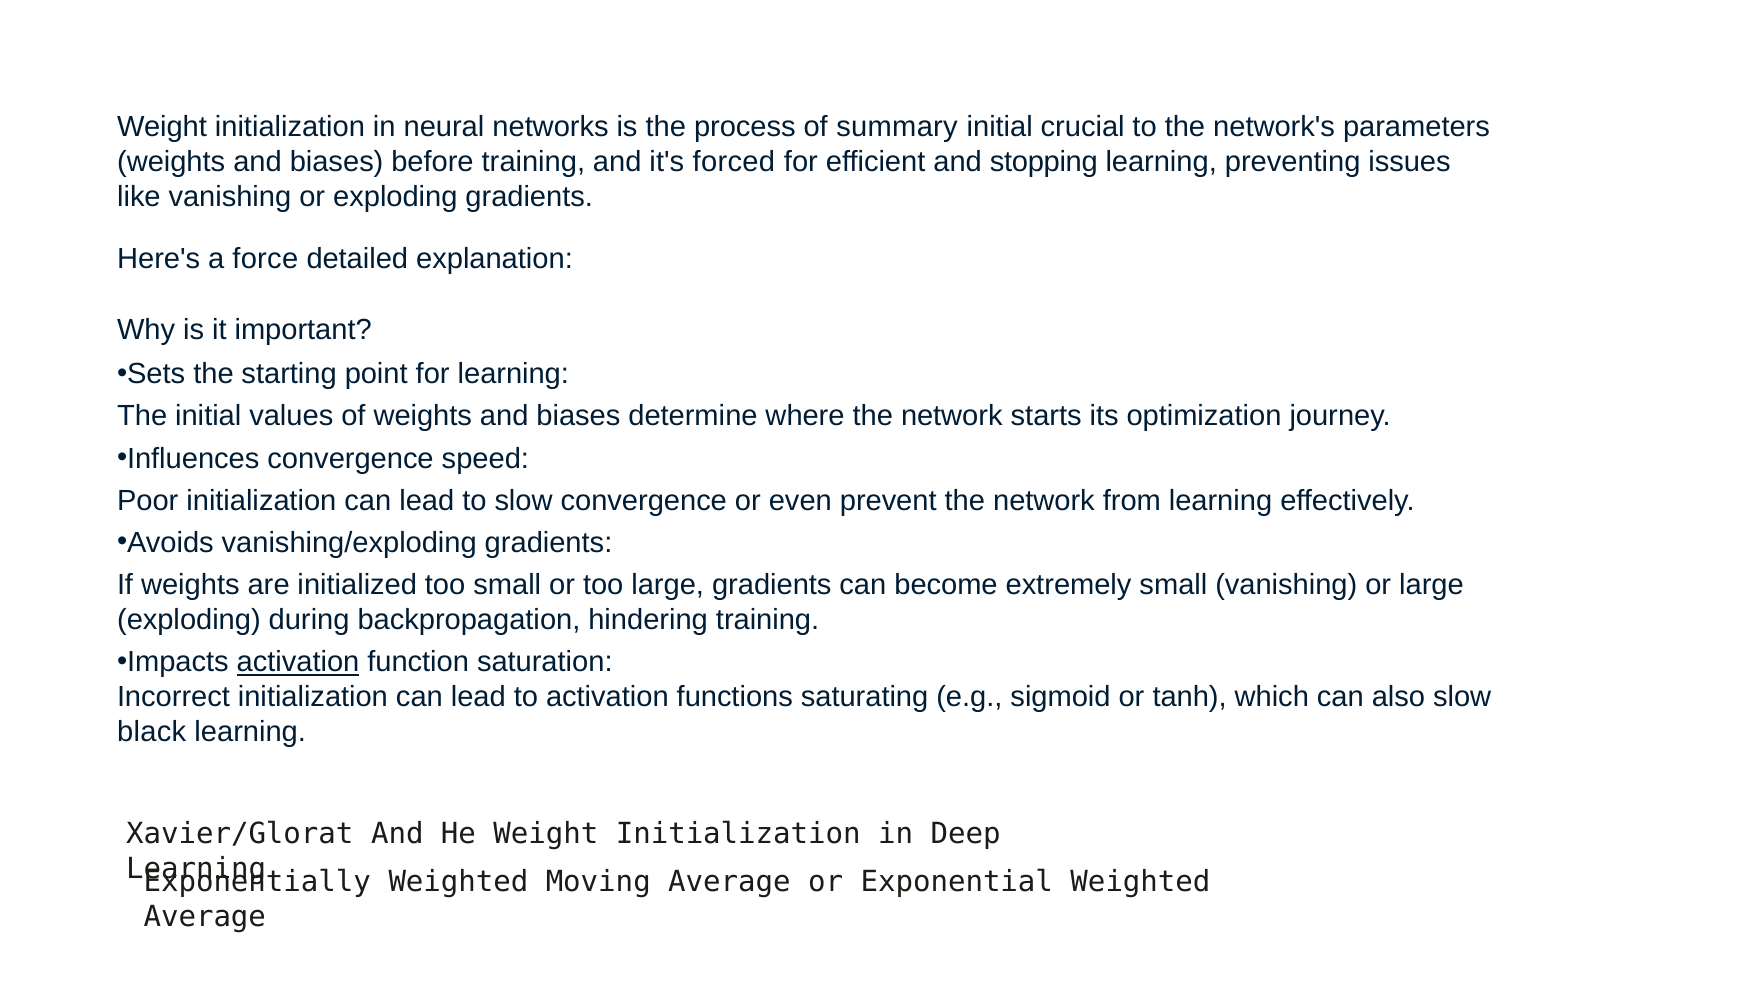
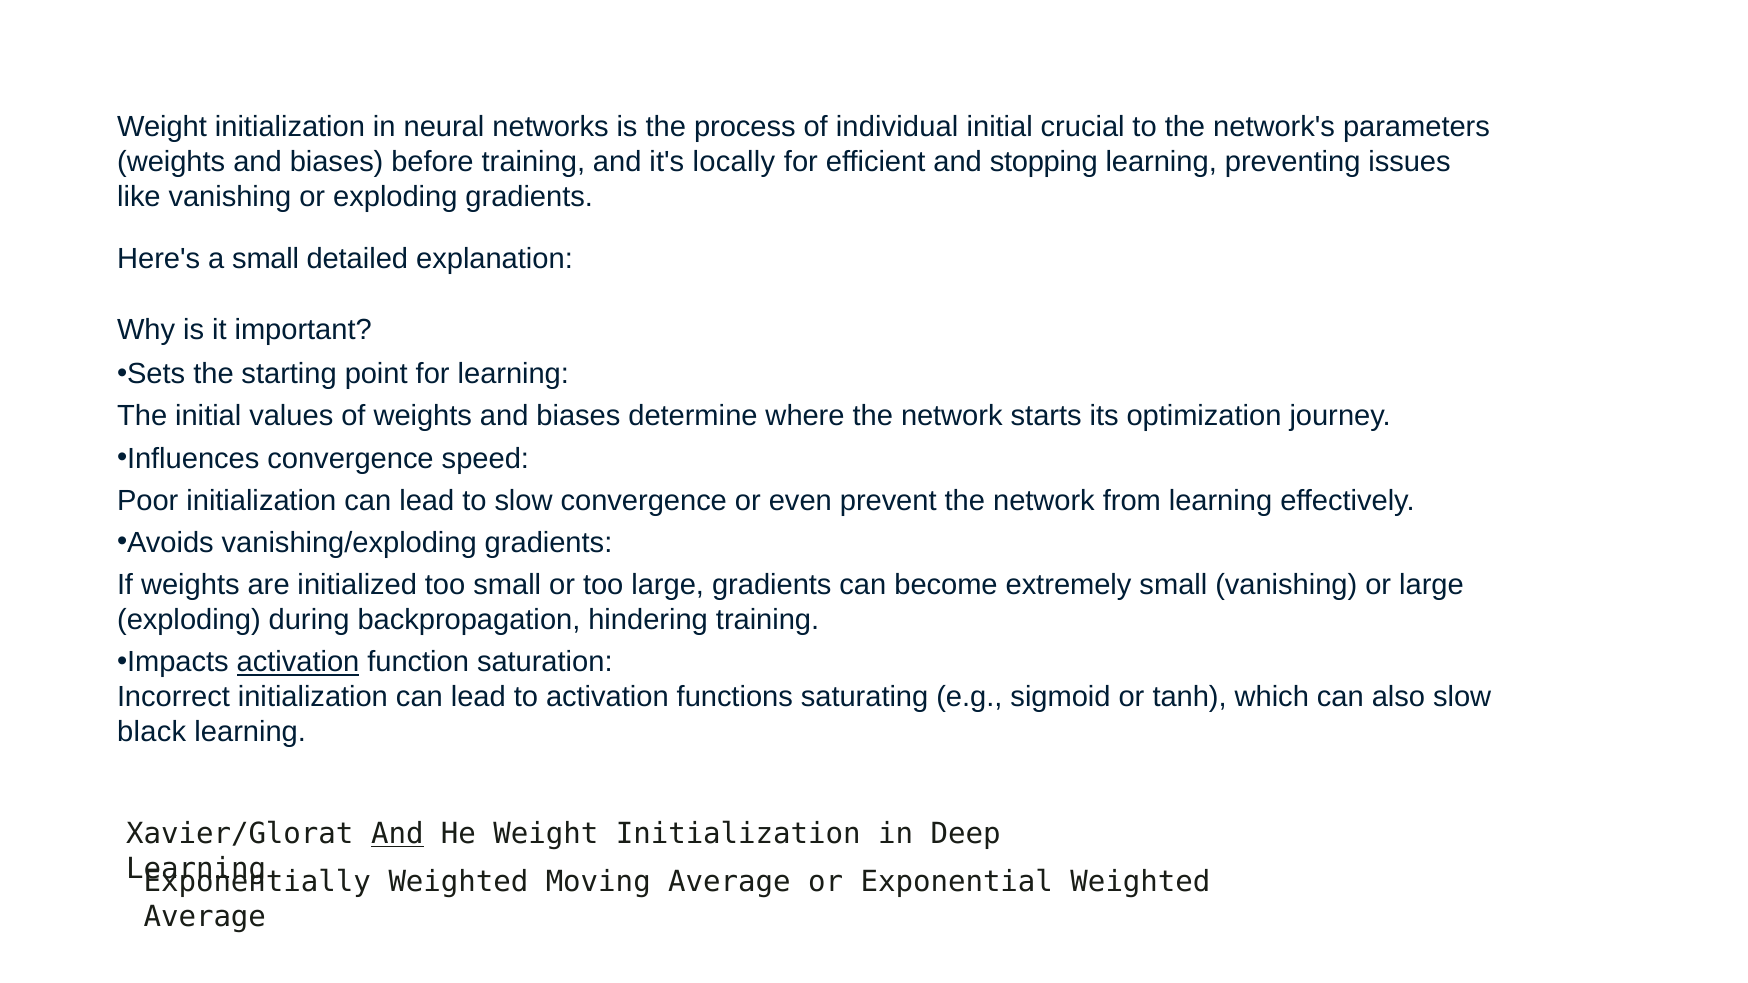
summary: summary -> individual
forced: forced -> locally
a force: force -> small
And at (397, 834) underline: none -> present
